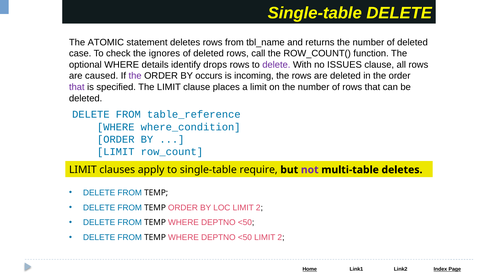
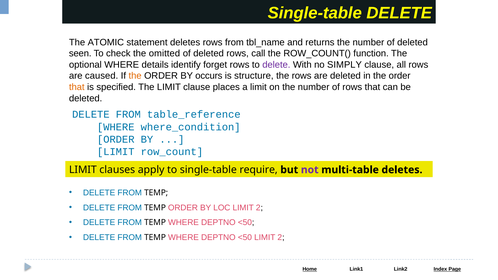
case: case -> seen
ignores: ignores -> omitted
drops: drops -> forget
ISSUES: ISSUES -> SIMPLY
the at (135, 76) colour: purple -> orange
incoming: incoming -> structure
that at (77, 87) colour: purple -> orange
